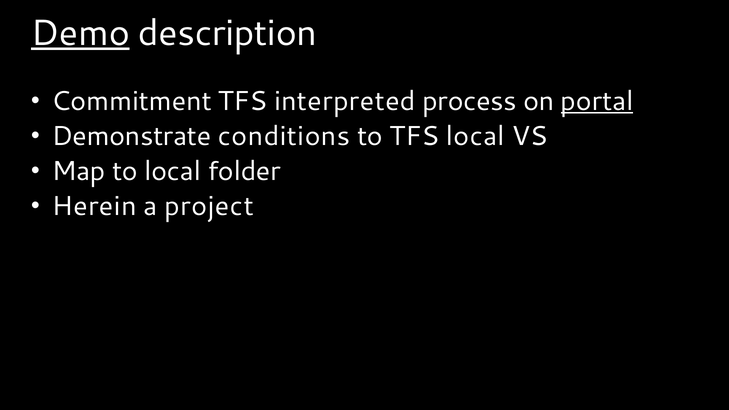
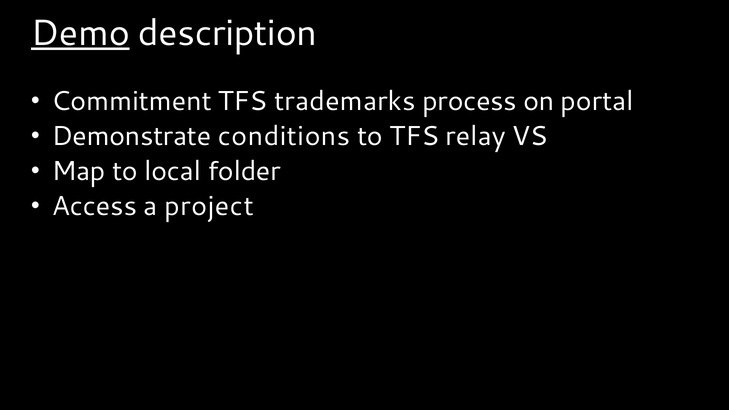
interpreted: interpreted -> trademarks
portal underline: present -> none
TFS local: local -> relay
Herein: Herein -> Access
